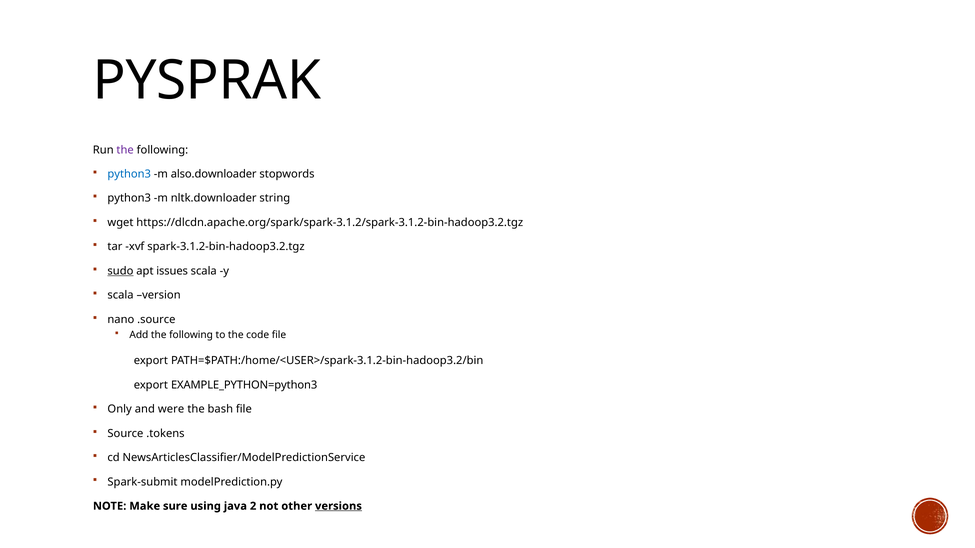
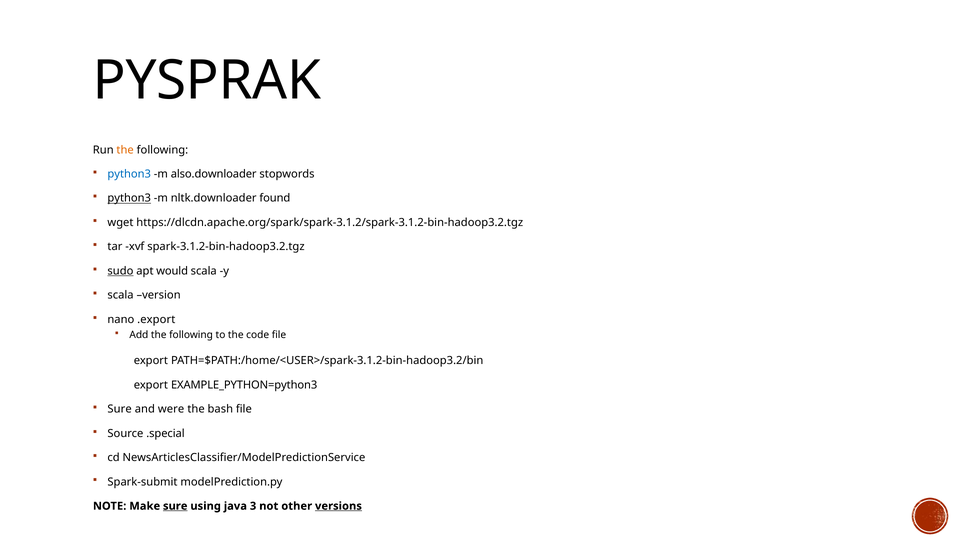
the at (125, 150) colour: purple -> orange
python3 at (129, 198) underline: none -> present
string: string -> found
issues: issues -> would
.source: .source -> .export
Only at (120, 409): Only -> Sure
.tokens: .tokens -> .special
sure at (175, 506) underline: none -> present
2: 2 -> 3
